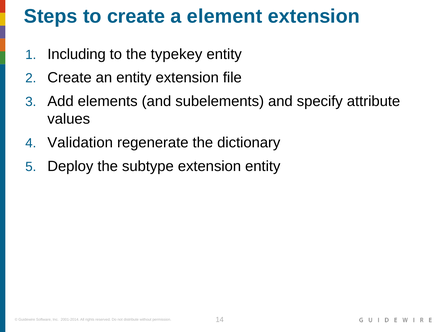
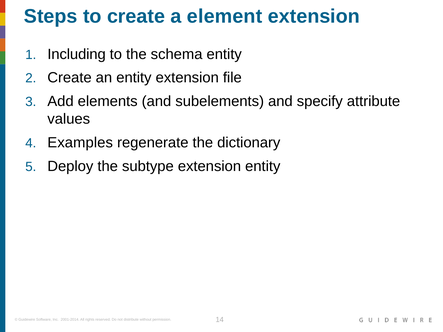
typekey: typekey -> schema
Validation: Validation -> Examples
